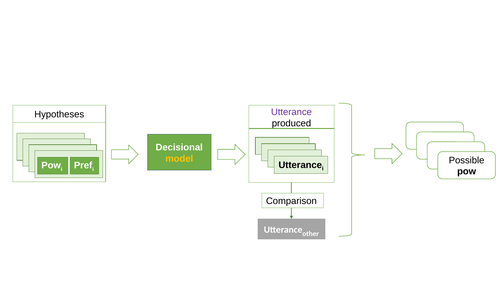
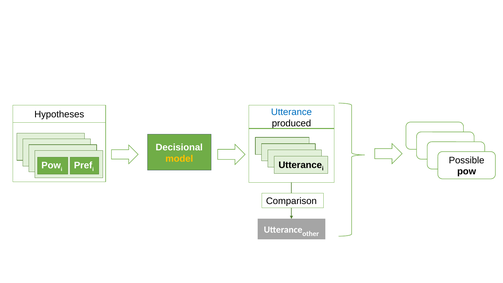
Utterance at (291, 112) colour: purple -> blue
